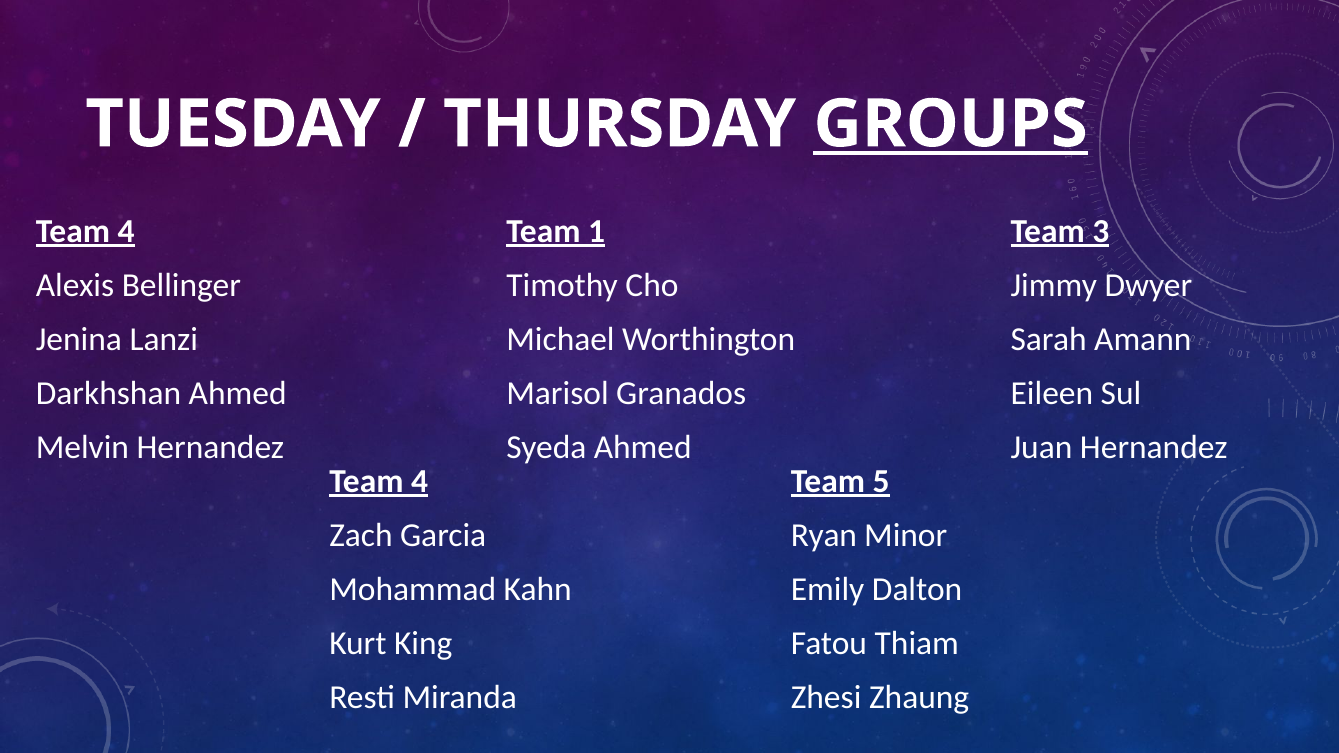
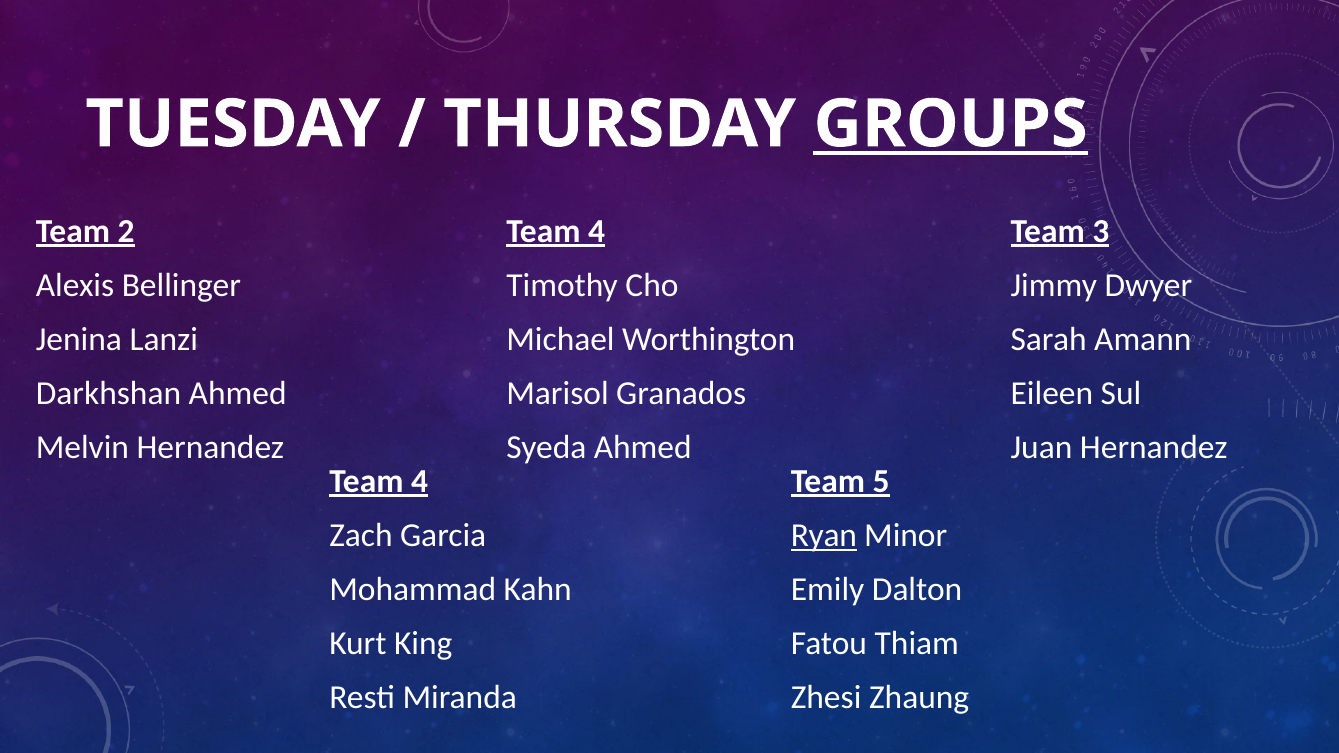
4 at (126, 232): 4 -> 2
1 at (597, 232): 1 -> 4
Ryan underline: none -> present
